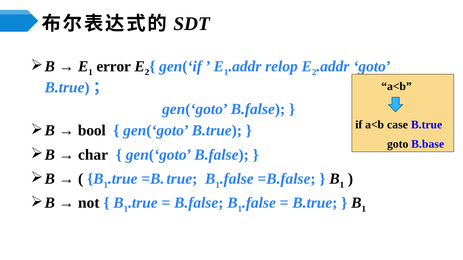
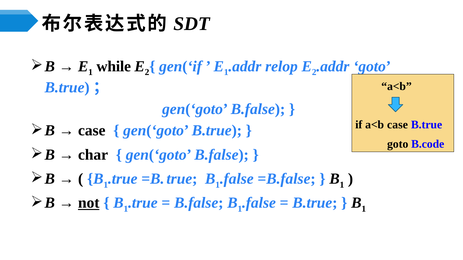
error: error -> while
bool at (92, 131): bool -> case
B.base: B.base -> B.code
not underline: none -> present
